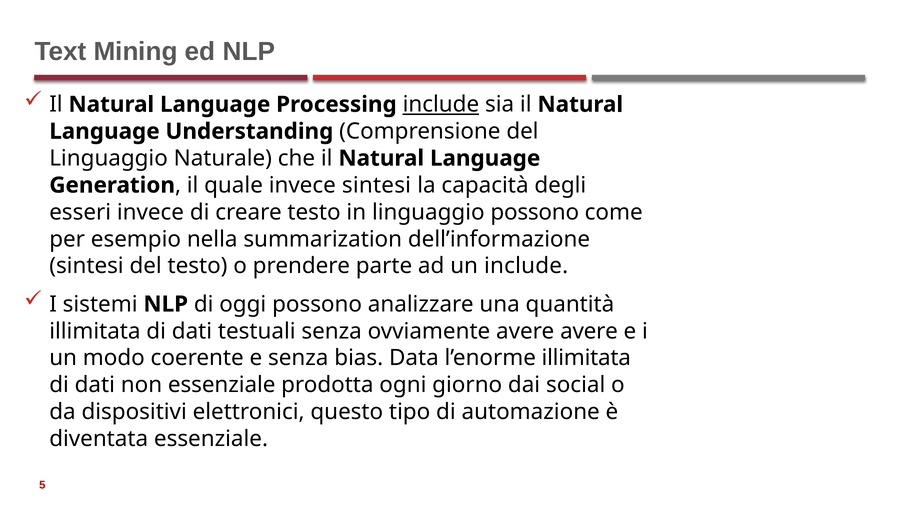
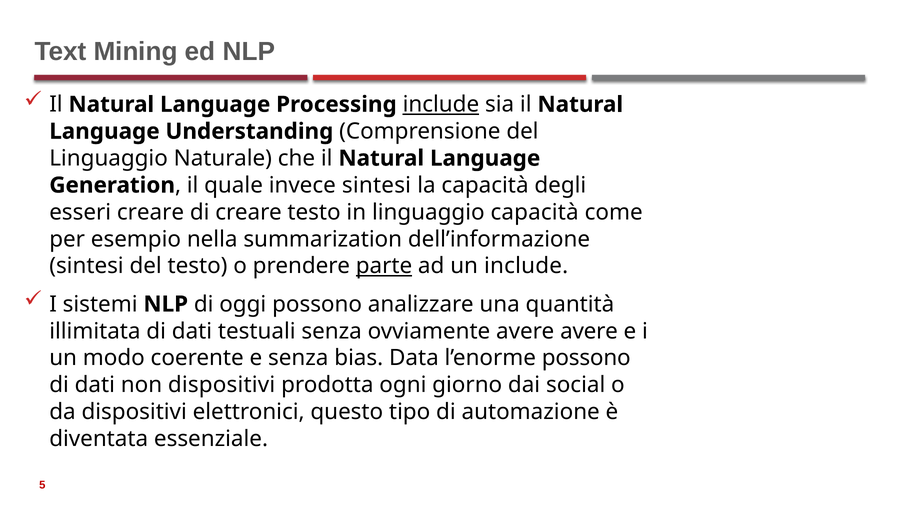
esseri invece: invece -> creare
linguaggio possono: possono -> capacità
parte underline: none -> present
l’enorme illimitata: illimitata -> possono
non essenziale: essenziale -> dispositivi
